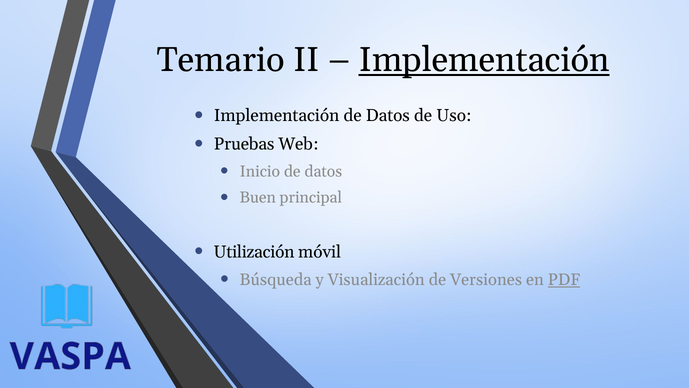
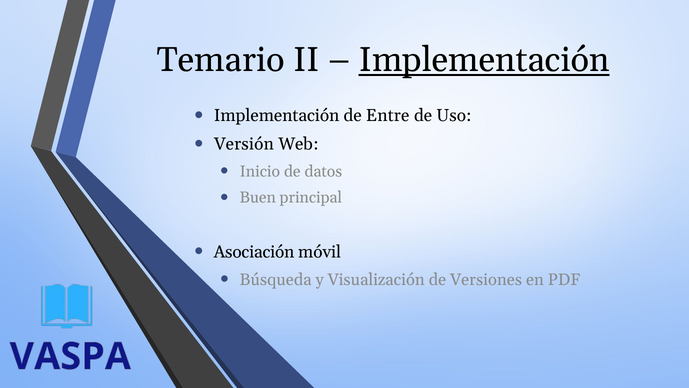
Implementación de Datos: Datos -> Entre
Pruebas: Pruebas -> Versión
Utilización: Utilización -> Asociación
PDF underline: present -> none
